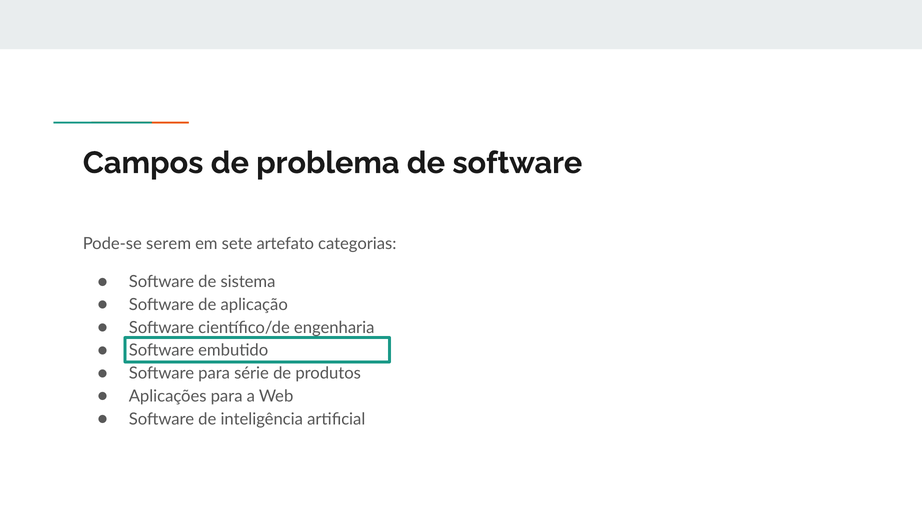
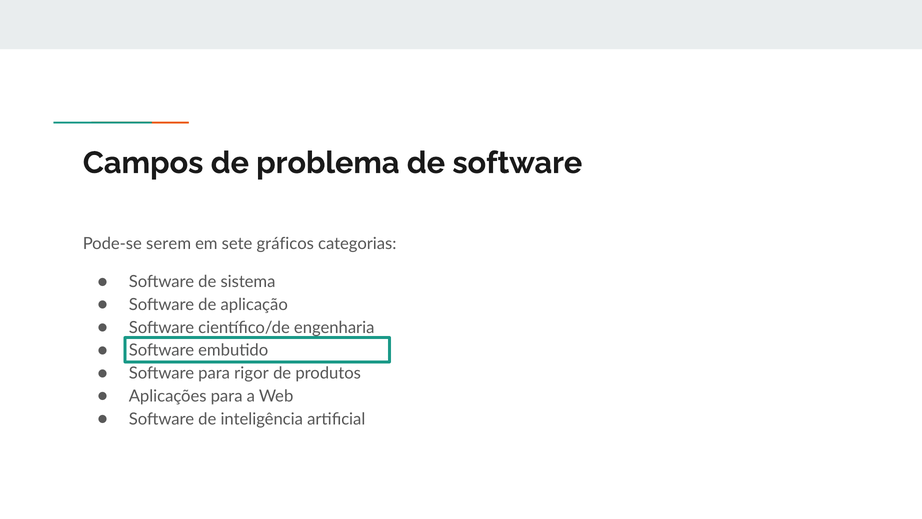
artefato: artefato -> gráficos
série: série -> rigor
